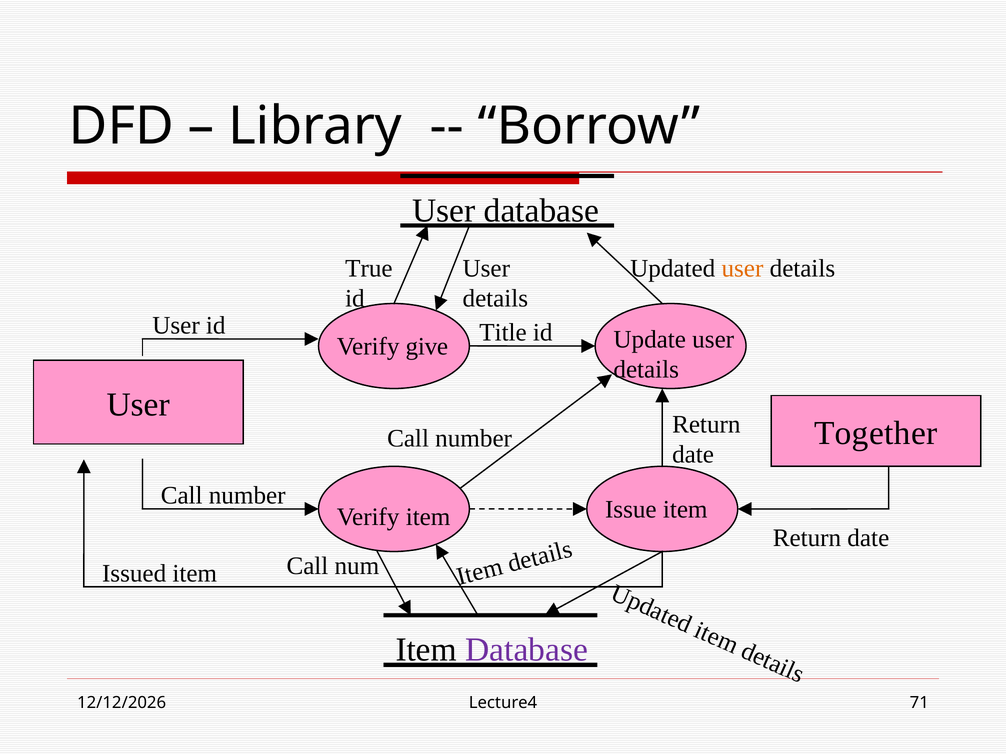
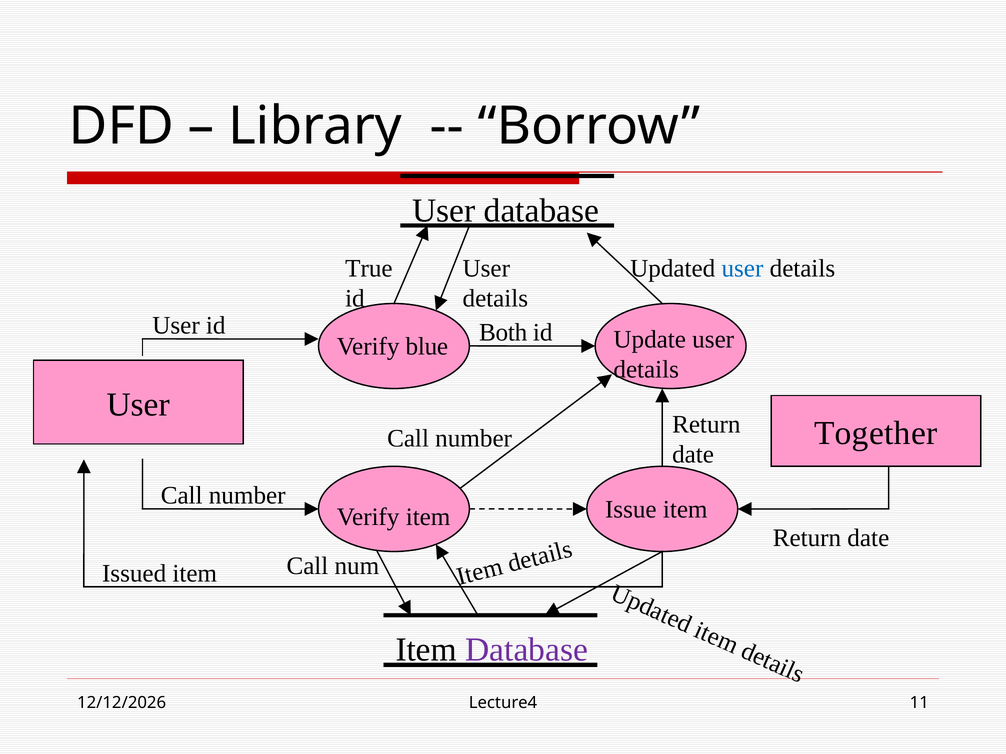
user at (742, 269) colour: orange -> blue
Title: Title -> Both
give: give -> blue
71: 71 -> 11
